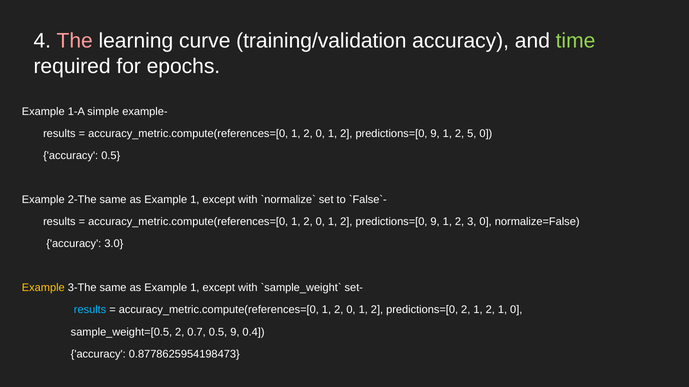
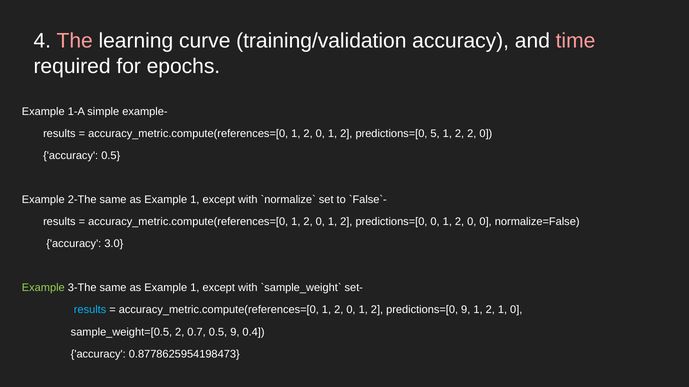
time colour: light green -> pink
9 at (435, 134): 9 -> 5
2 5: 5 -> 2
9 at (435, 222): 9 -> 0
3 at (472, 222): 3 -> 0
Example at (43, 288) colour: yellow -> light green
predictions=[0 2: 2 -> 9
